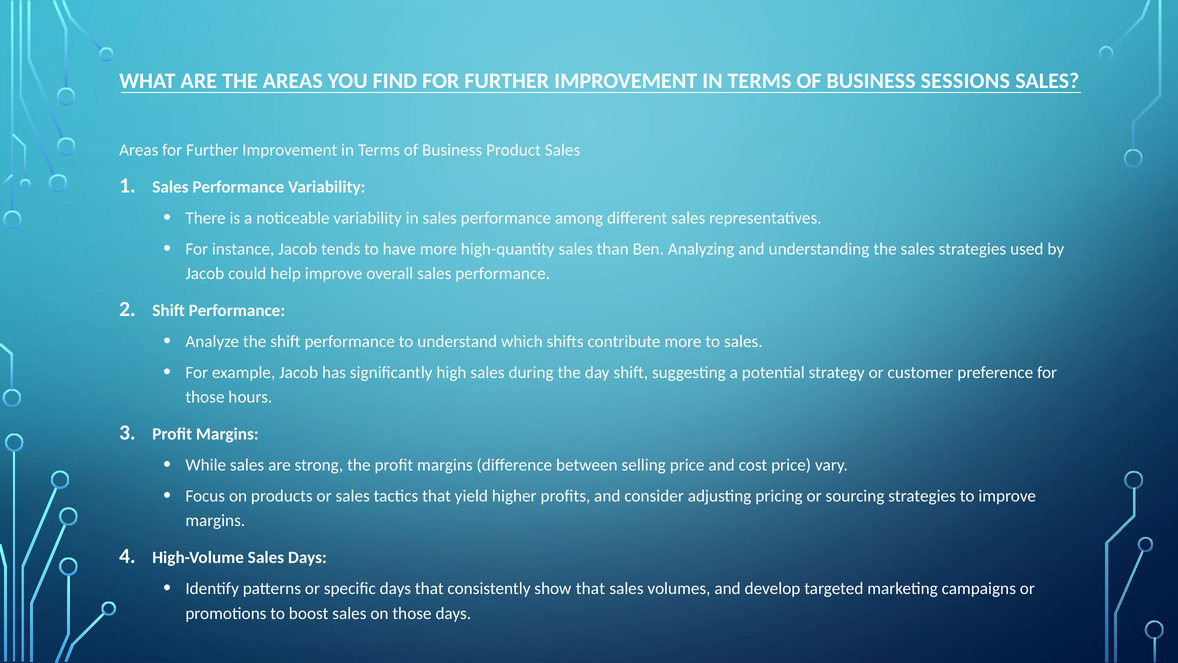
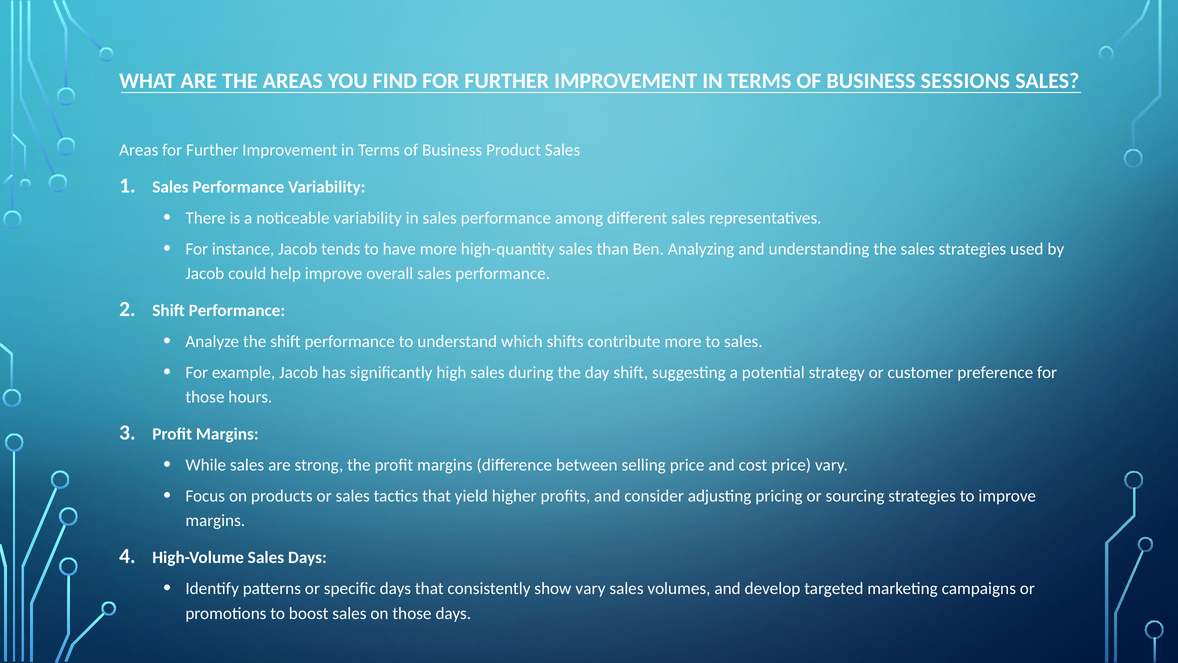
show that: that -> vary
